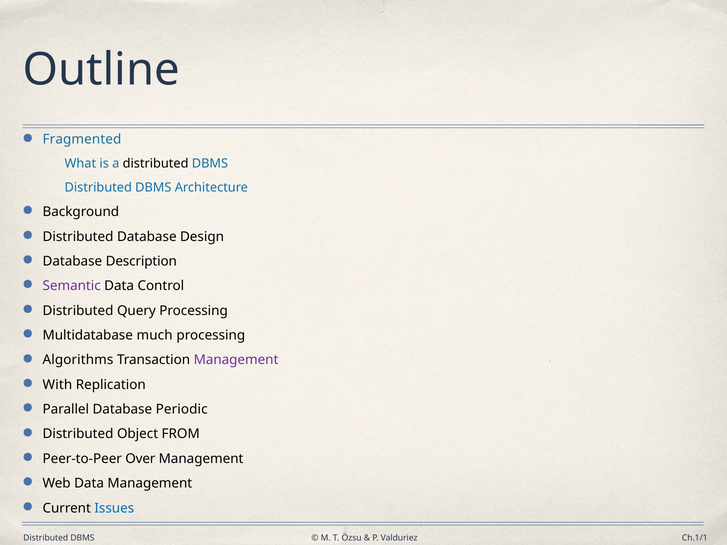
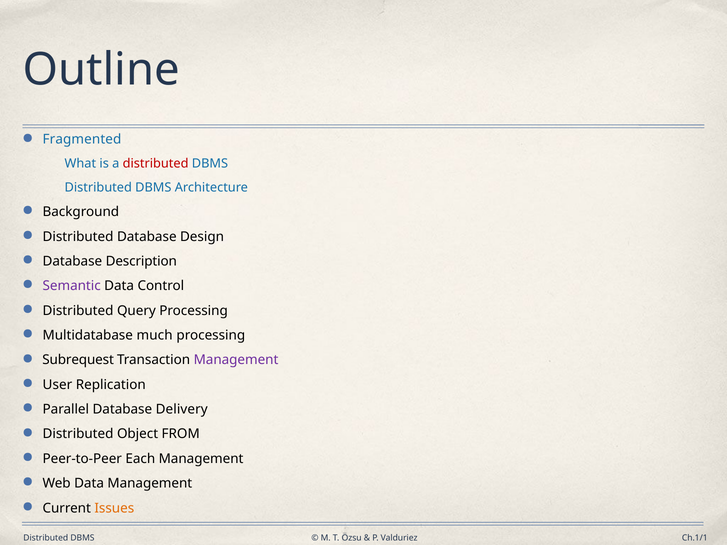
distributed at (156, 164) colour: black -> red
Algorithms: Algorithms -> Subrequest
With: With -> User
Periodic: Periodic -> Delivery
Over: Over -> Each
Issues colour: blue -> orange
